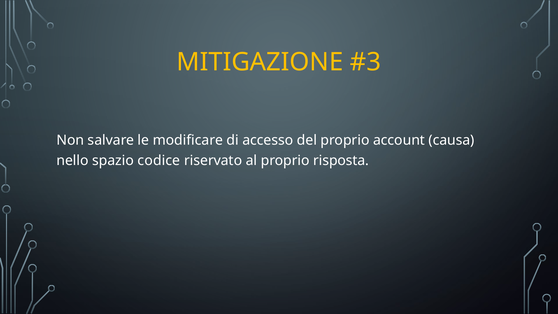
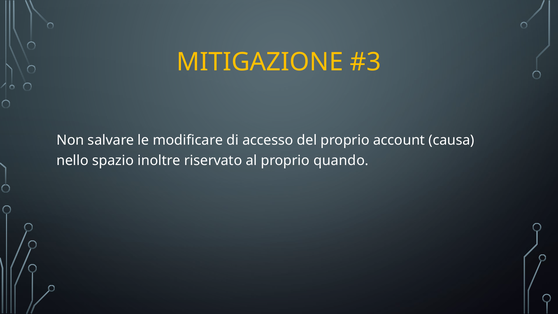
codice: codice -> inoltre
risposta: risposta -> quando
